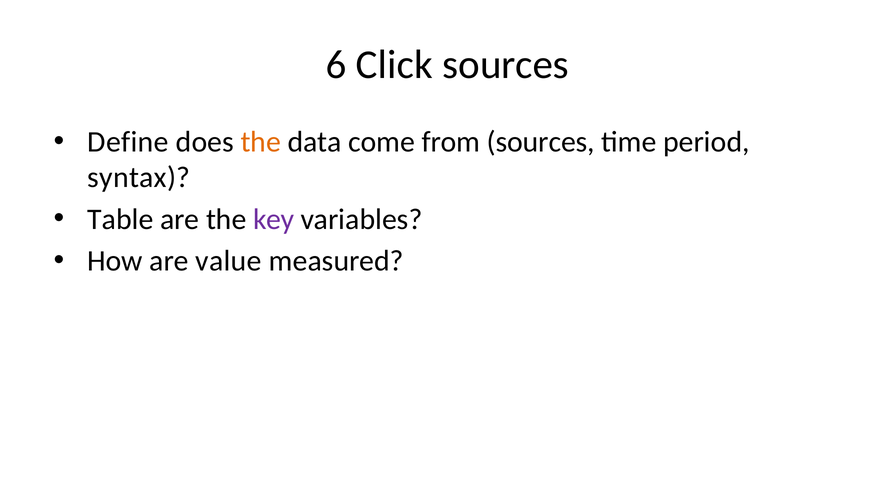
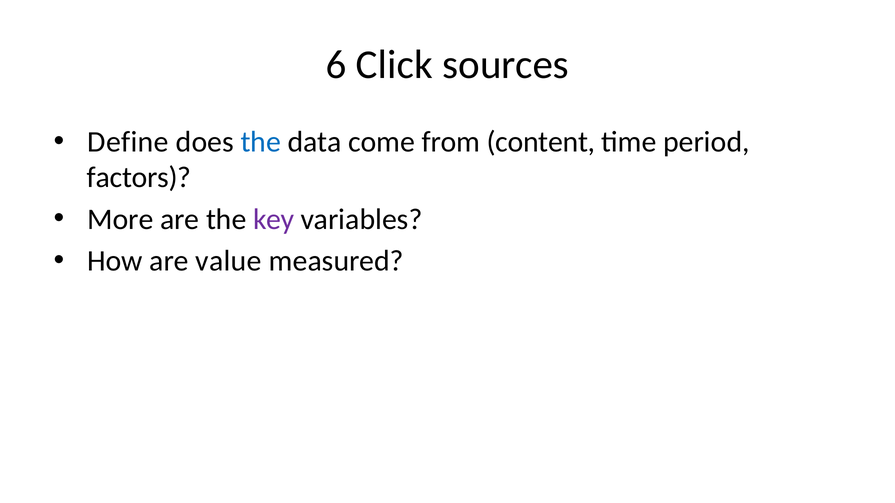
the at (261, 142) colour: orange -> blue
from sources: sources -> content
syntax: syntax -> factors
Table: Table -> More
